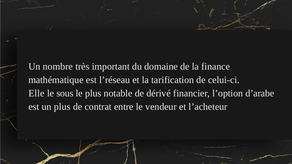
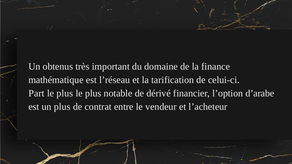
nombre: nombre -> obtenus
Elle: Elle -> Part
sous at (65, 93): sous -> plus
